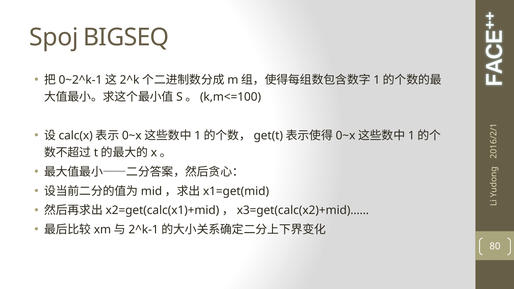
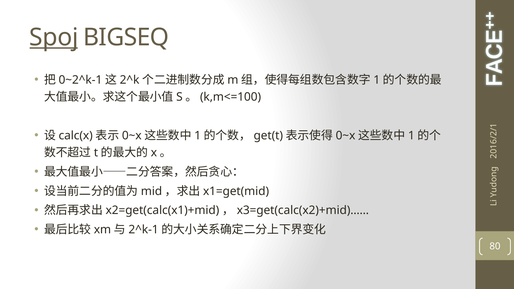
Spoj underline: none -> present
